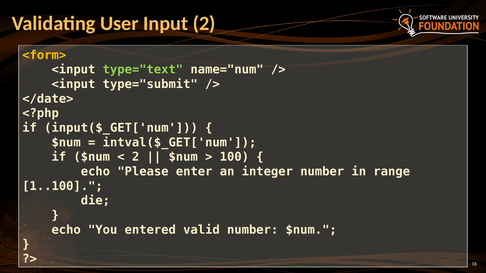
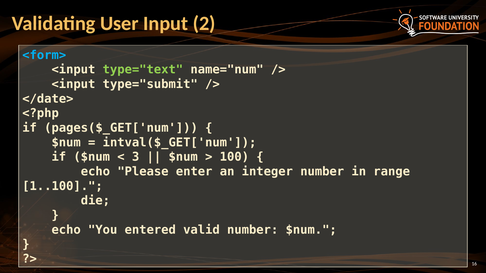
<form> colour: yellow -> light blue
input($_GET['num: input($_GET['num -> pages($_GET['num
2 at (136, 157): 2 -> 3
